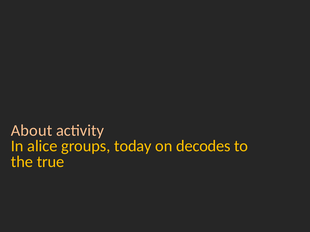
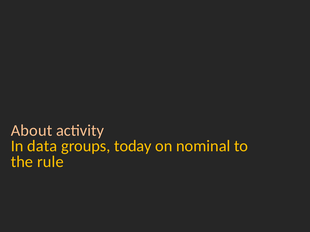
alice: alice -> data
decodes: decodes -> nominal
true: true -> rule
